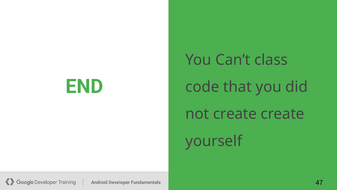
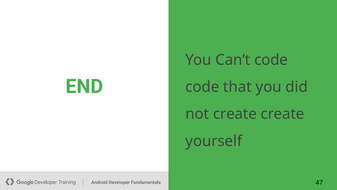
Can’t class: class -> code
